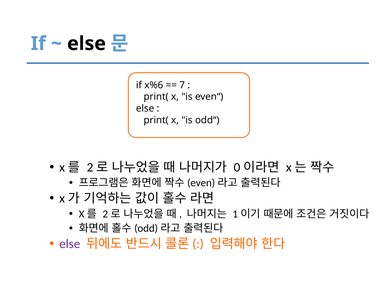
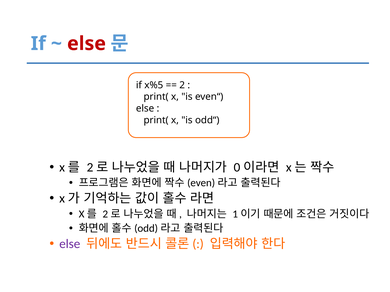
else at (87, 44) colour: black -> red
x%6: x%6 -> x%5
7: 7 -> 2
